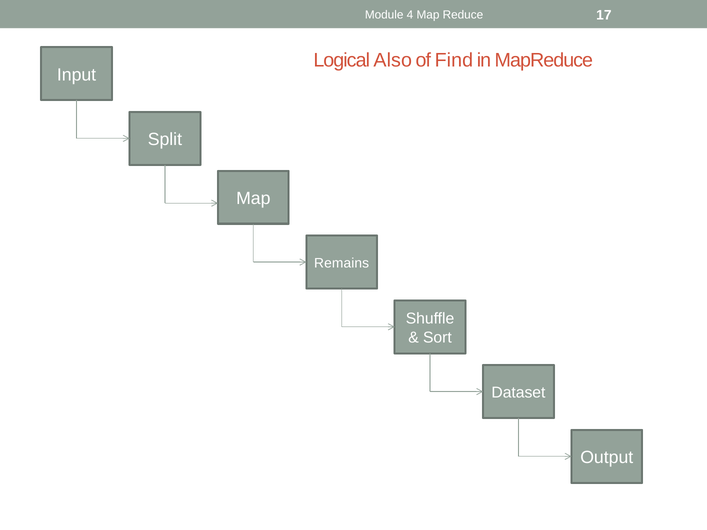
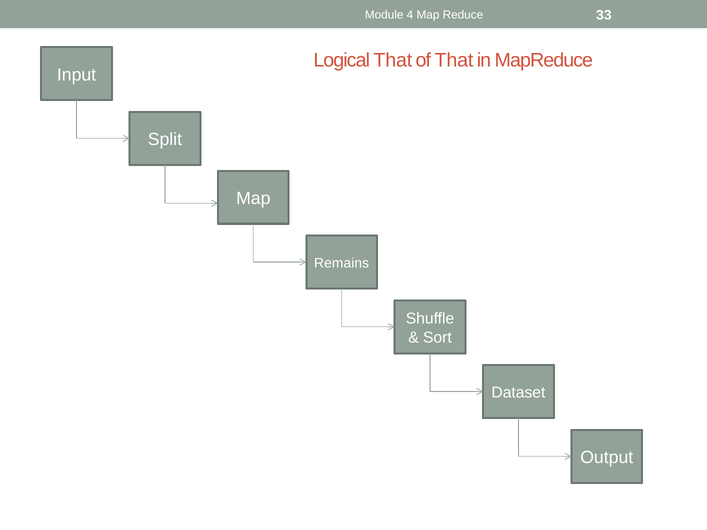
17: 17 -> 33
Logical Also: Also -> That
of Find: Find -> That
